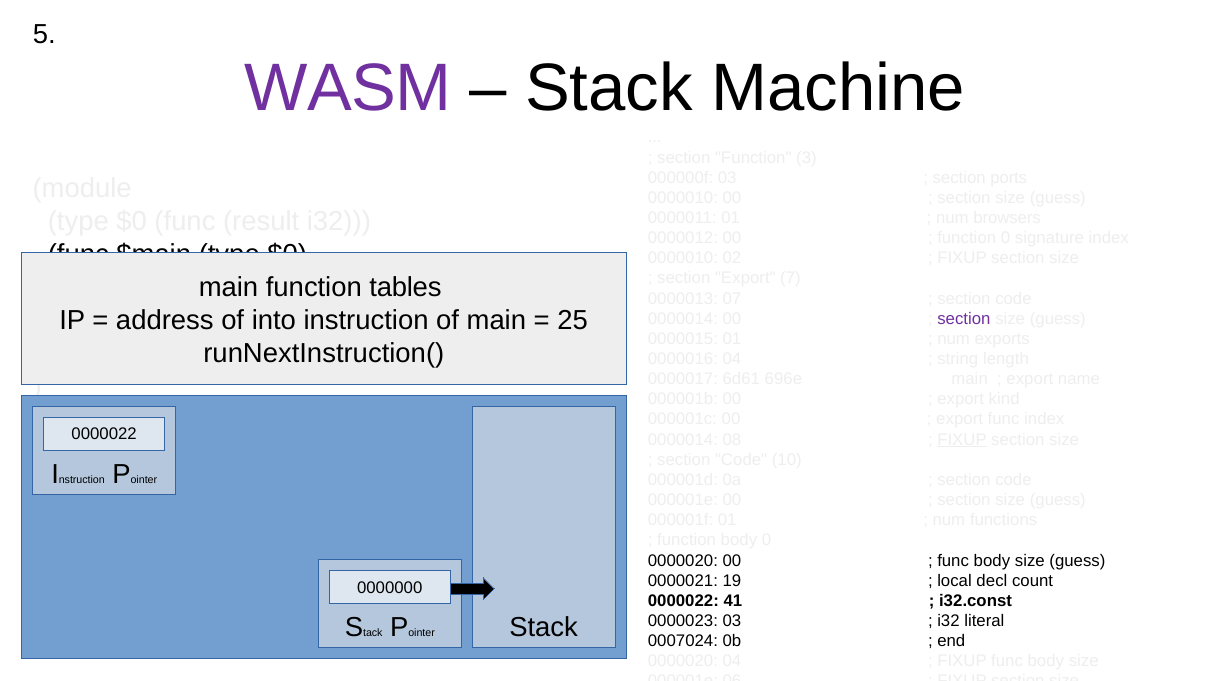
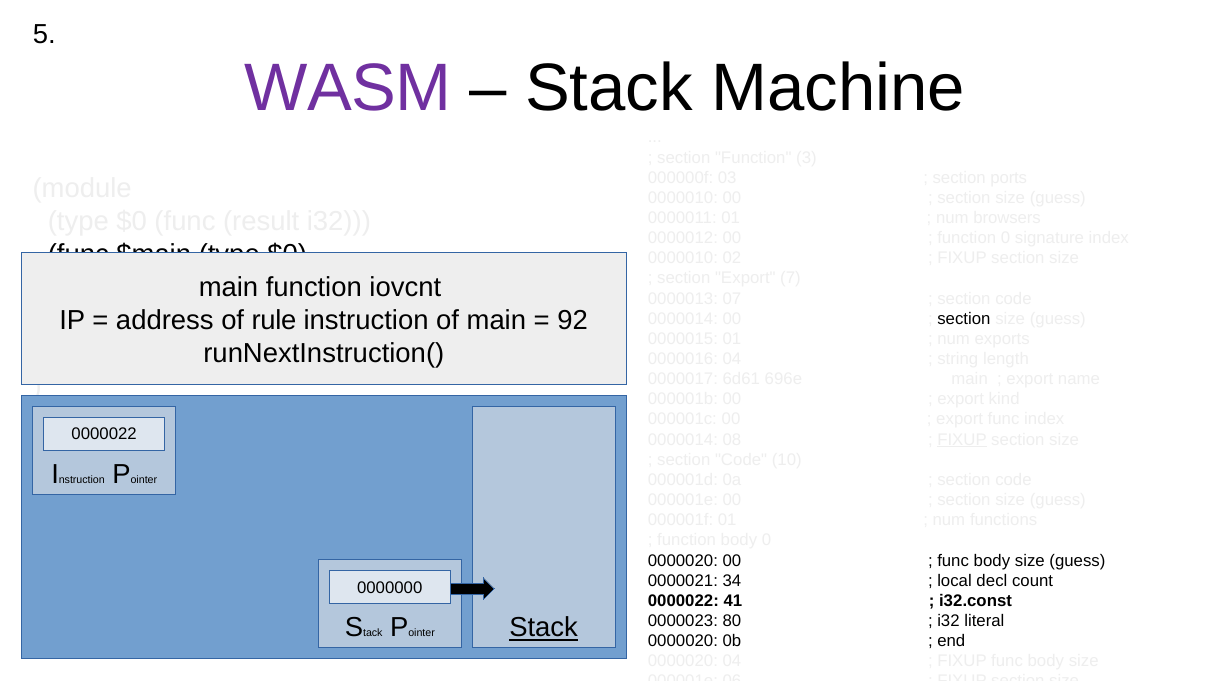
tables: tables -> iovcnt
into: into -> rule
25: 25 -> 92
section at (964, 319) colour: purple -> black
19: 19 -> 34
0000023 03: 03 -> 80
Stack at (544, 628) underline: none -> present
0007024 at (683, 641): 0007024 -> 0000020
